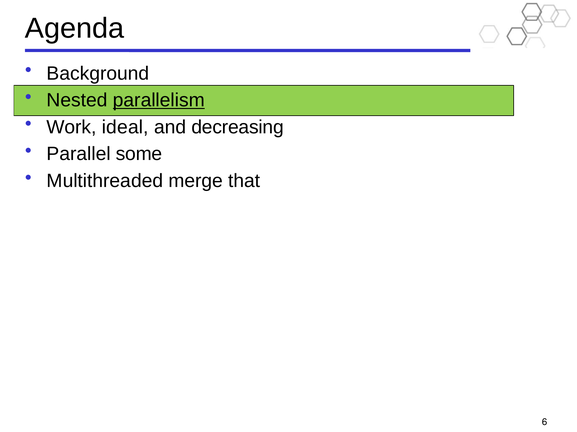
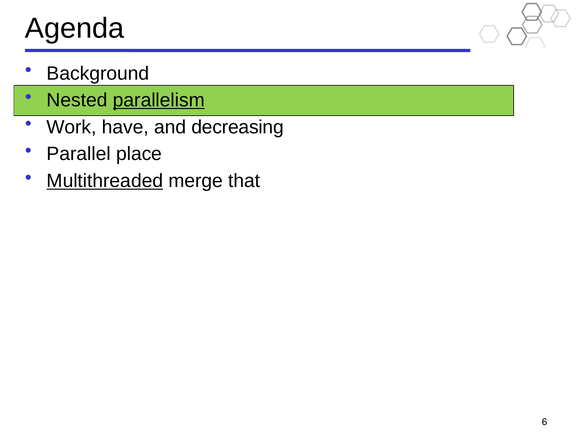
ideal: ideal -> have
some: some -> place
Multithreaded underline: none -> present
